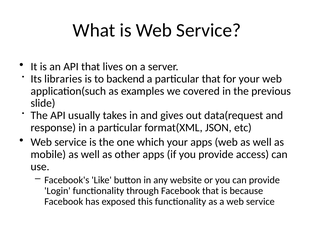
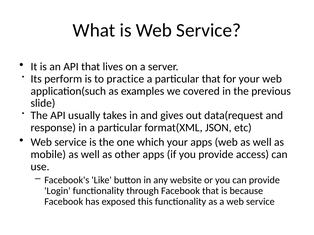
libraries: libraries -> perform
backend: backend -> practice
